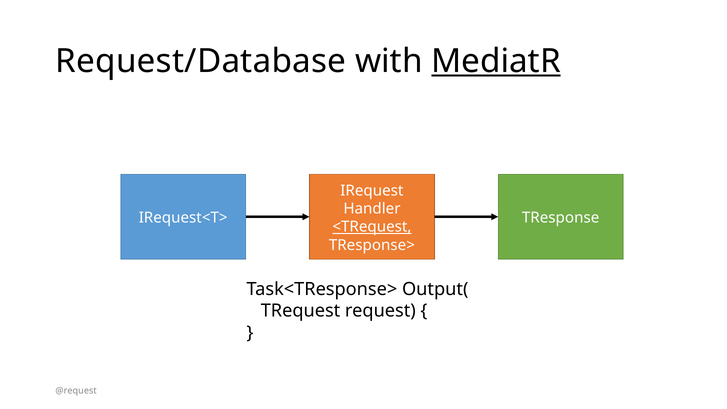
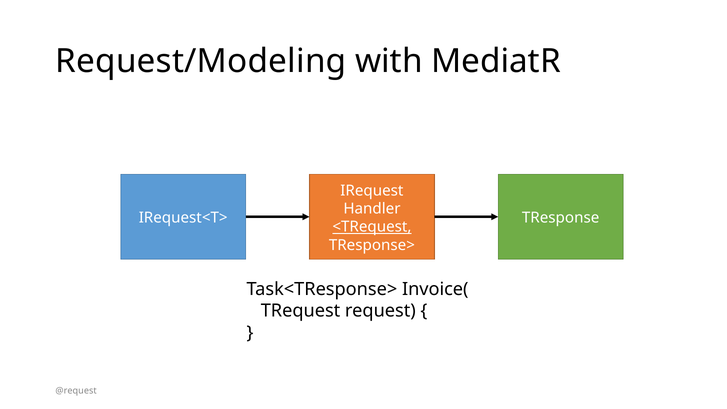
Request/Database: Request/Database -> Request/Modeling
MediatR underline: present -> none
Output(: Output( -> Invoice(
